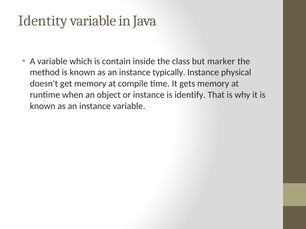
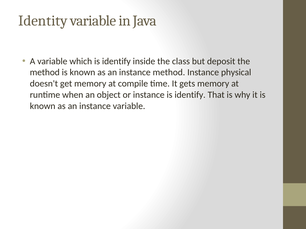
which is contain: contain -> identify
marker: marker -> deposit
instance typically: typically -> method
